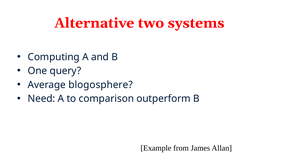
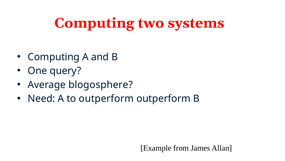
Alternative at (94, 23): Alternative -> Computing
to comparison: comparison -> outperform
